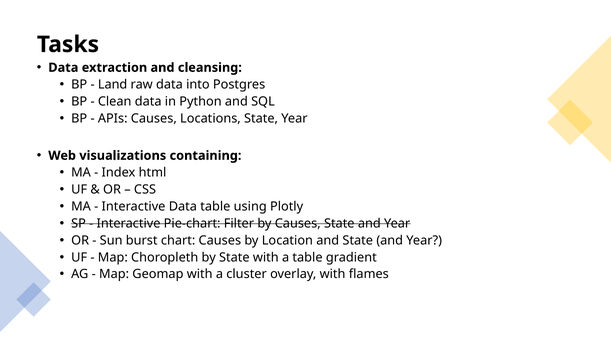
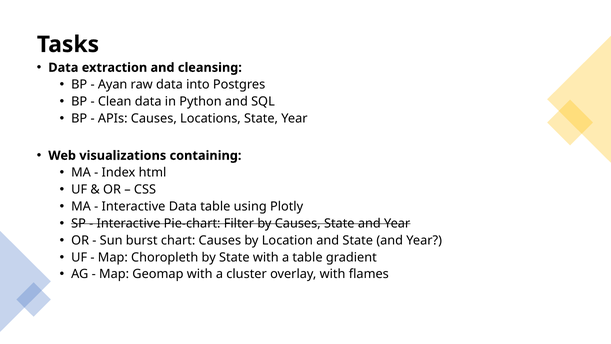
Land: Land -> Ayan
